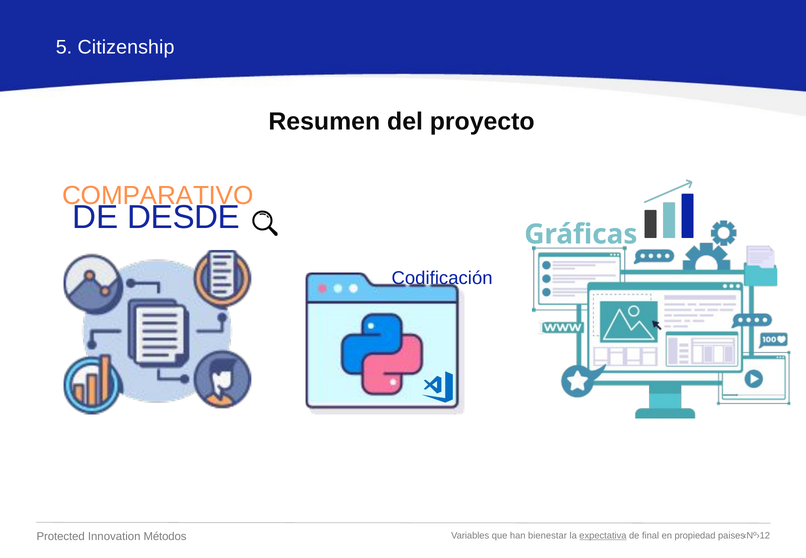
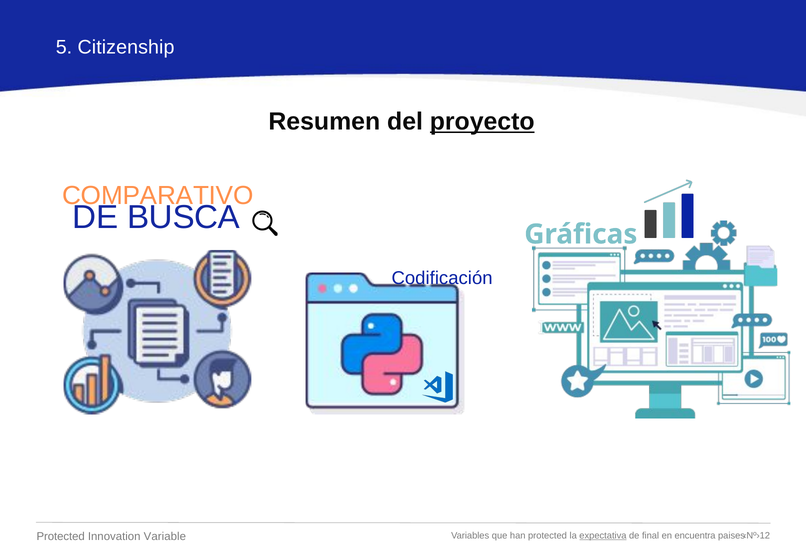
proyecto underline: none -> present
DESDE: DESDE -> BUSCA
Métodos: Métodos -> Variable
han bienestar: bienestar -> protected
propiedad: propiedad -> encuentra
